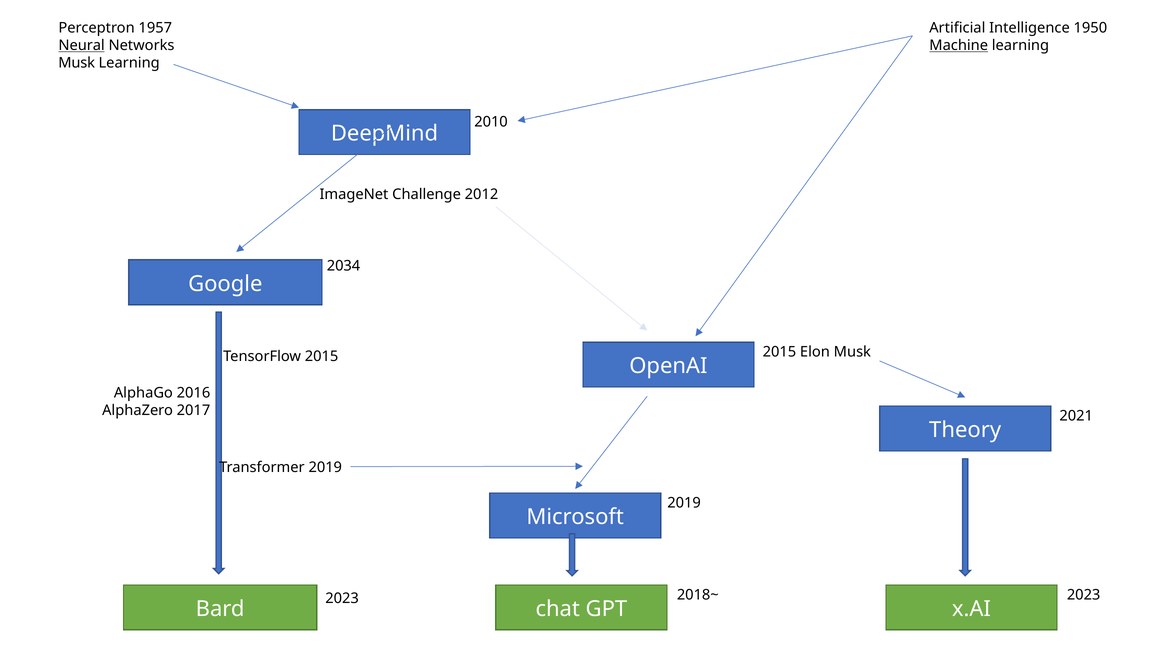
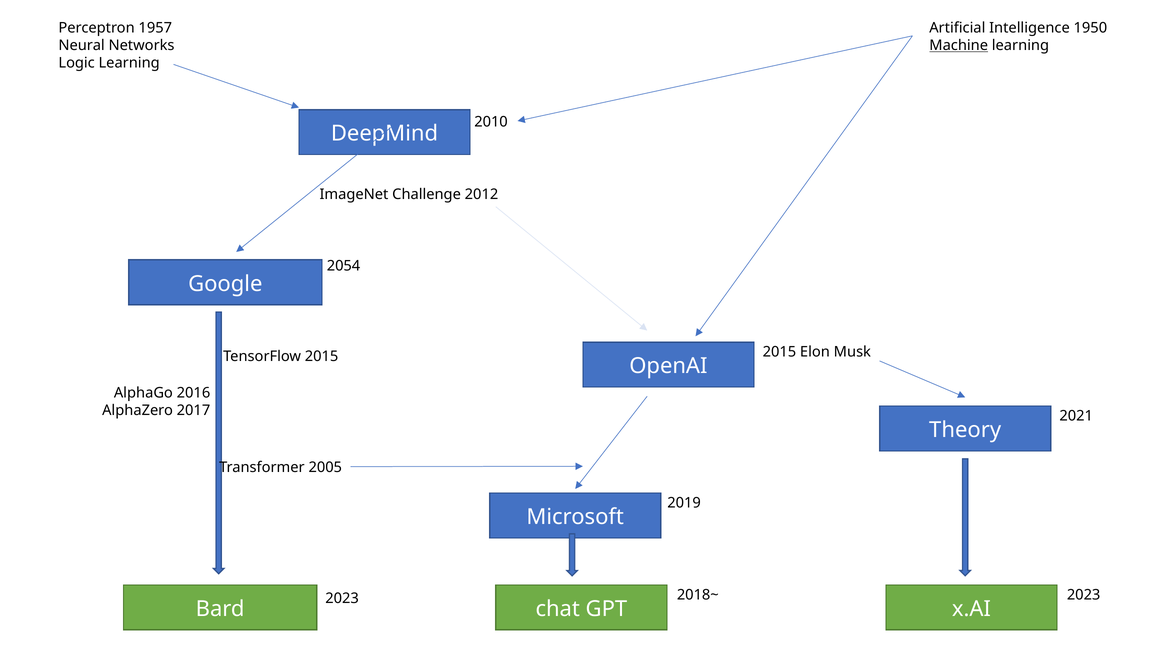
Neural underline: present -> none
Musk at (77, 63): Musk -> Logic
2034: 2034 -> 2054
Transformer 2019: 2019 -> 2005
